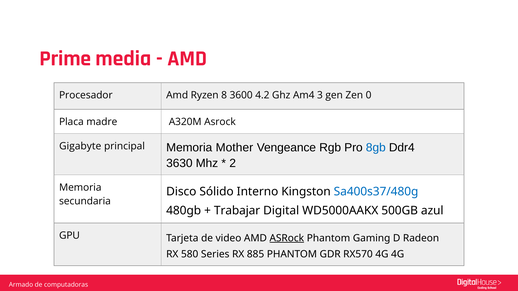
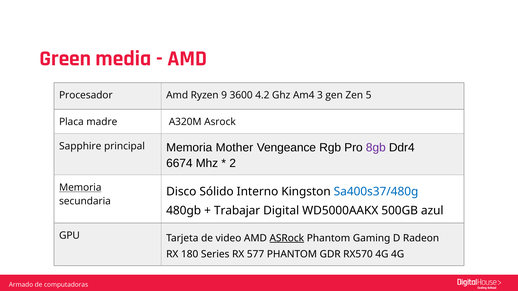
Prime: Prime -> Green
8: 8 -> 9
0: 0 -> 5
Gigabyte: Gigabyte -> Sapphire
8gb colour: blue -> purple
3630: 3630 -> 6674
Memoria at (80, 188) underline: none -> present
580: 580 -> 180
885: 885 -> 577
